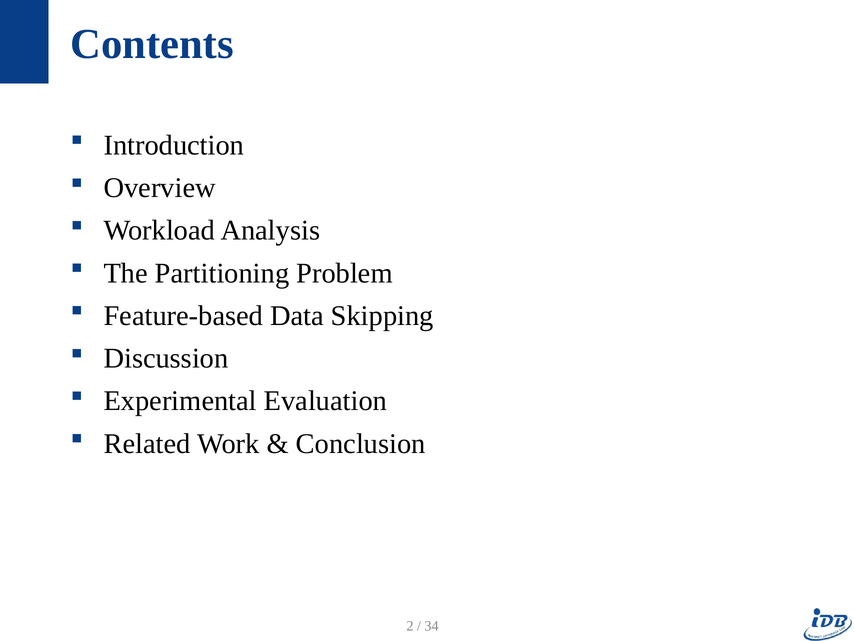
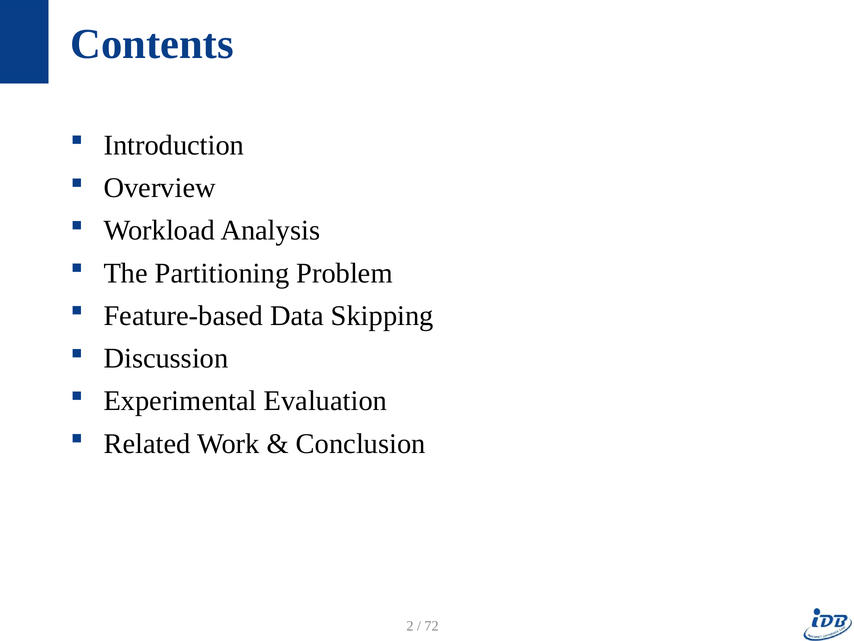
34: 34 -> 72
